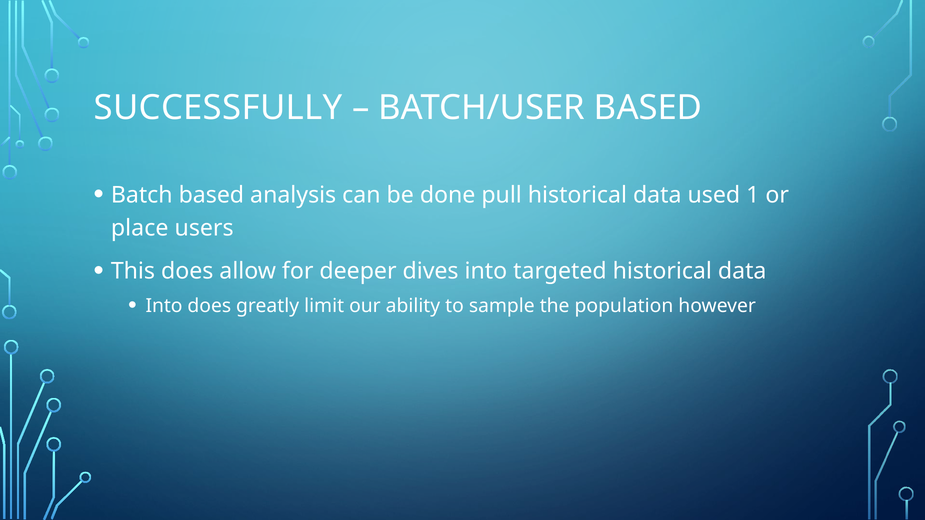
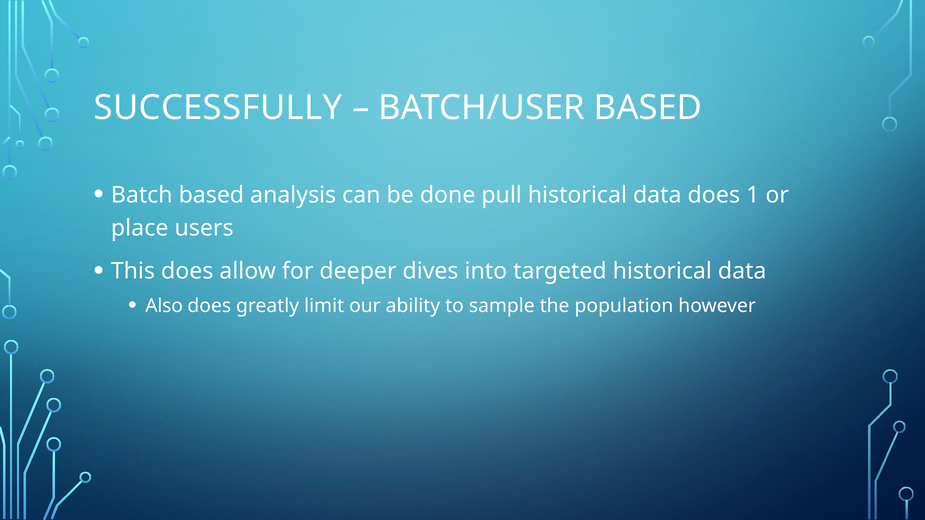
data used: used -> does
Into at (164, 306): Into -> Also
